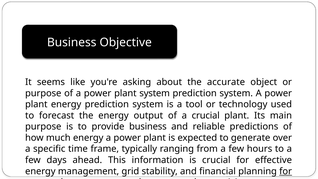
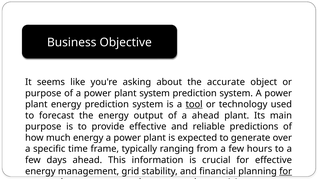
tool underline: none -> present
a crucial: crucial -> ahead
provide business: business -> effective
